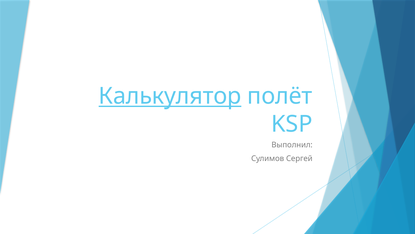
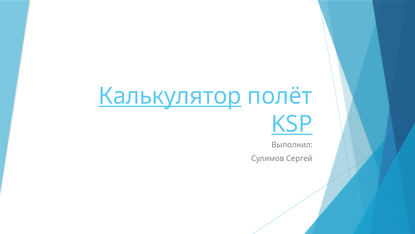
KSP underline: none -> present
